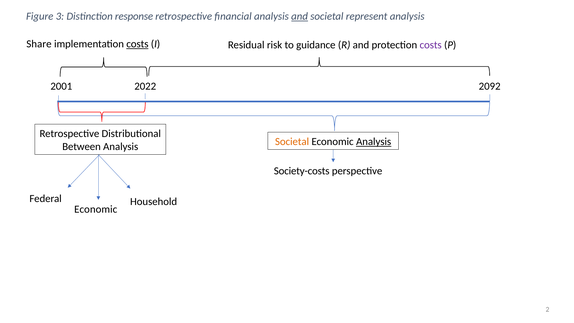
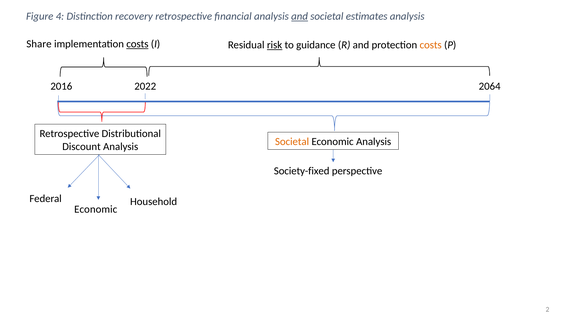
3: 3 -> 4
response: response -> recovery
represent: represent -> estimates
risk underline: none -> present
costs at (431, 45) colour: purple -> orange
2001: 2001 -> 2016
2092: 2092 -> 2064
Between: Between -> Discount
Analysis at (374, 141) underline: present -> none
Society-costs: Society-costs -> Society-fixed
